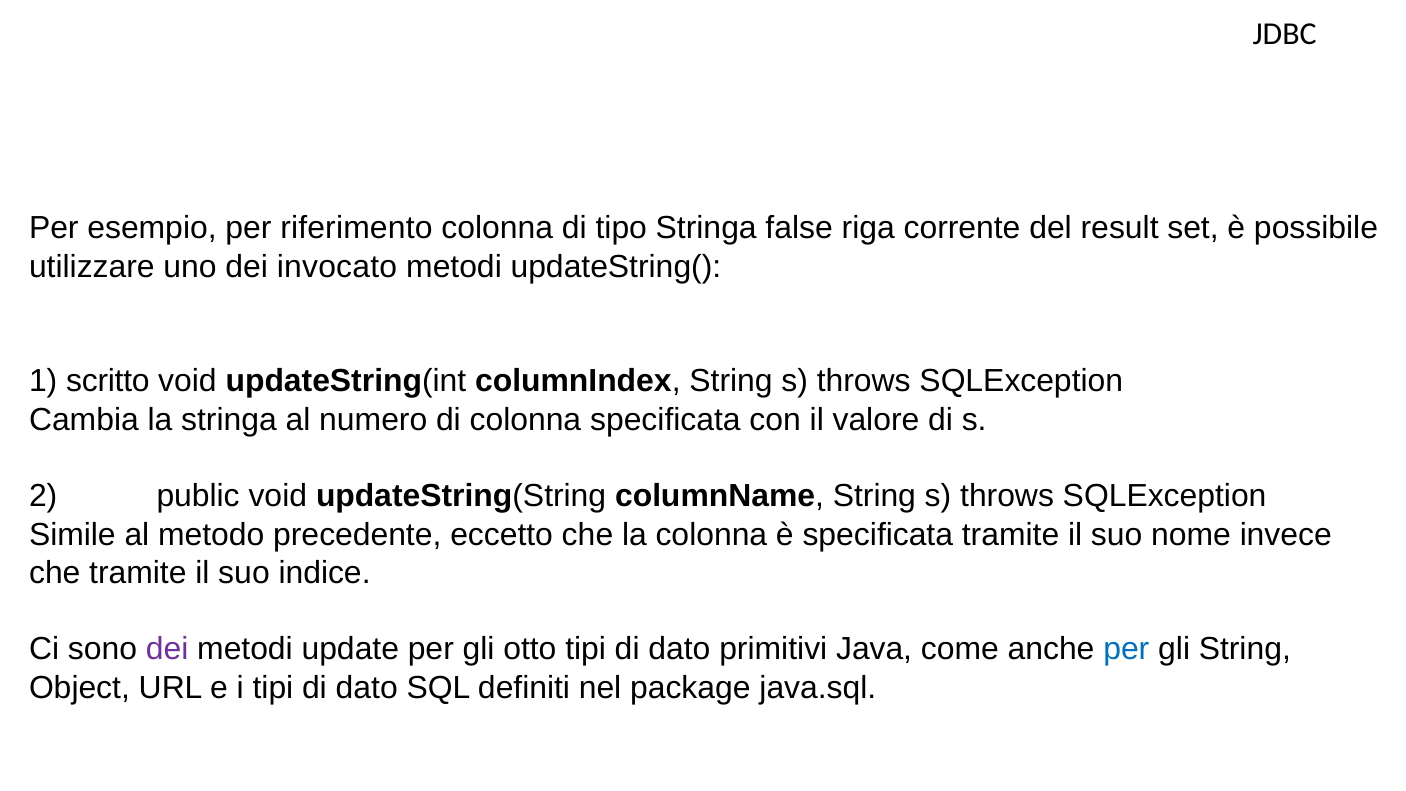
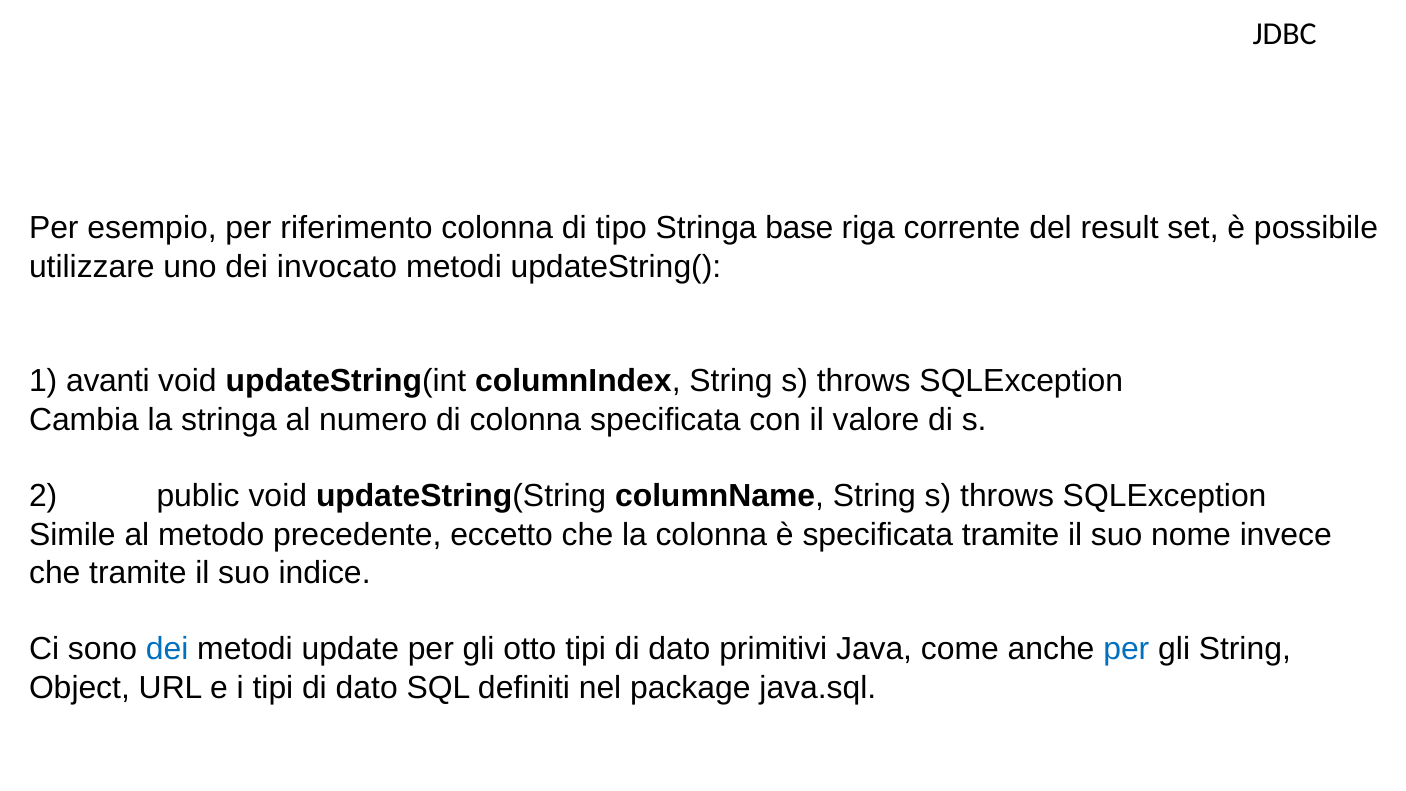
false: false -> base
scritto: scritto -> avanti
dei at (167, 649) colour: purple -> blue
